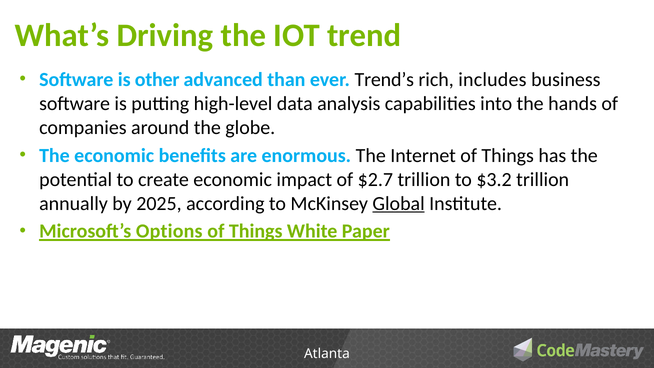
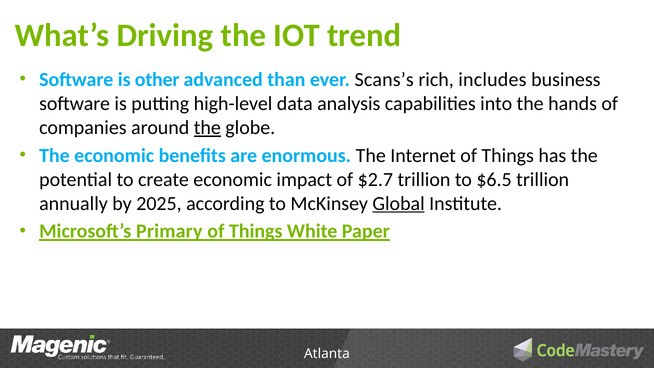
Trend’s: Trend’s -> Scans’s
the at (207, 128) underline: none -> present
$3.2: $3.2 -> $6.5
Options: Options -> Primary
